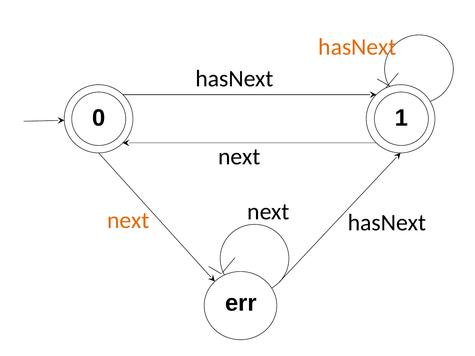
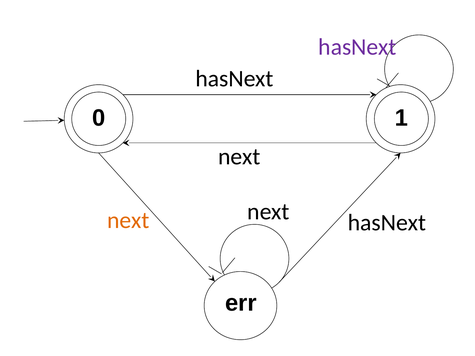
hasNext at (357, 47) colour: orange -> purple
